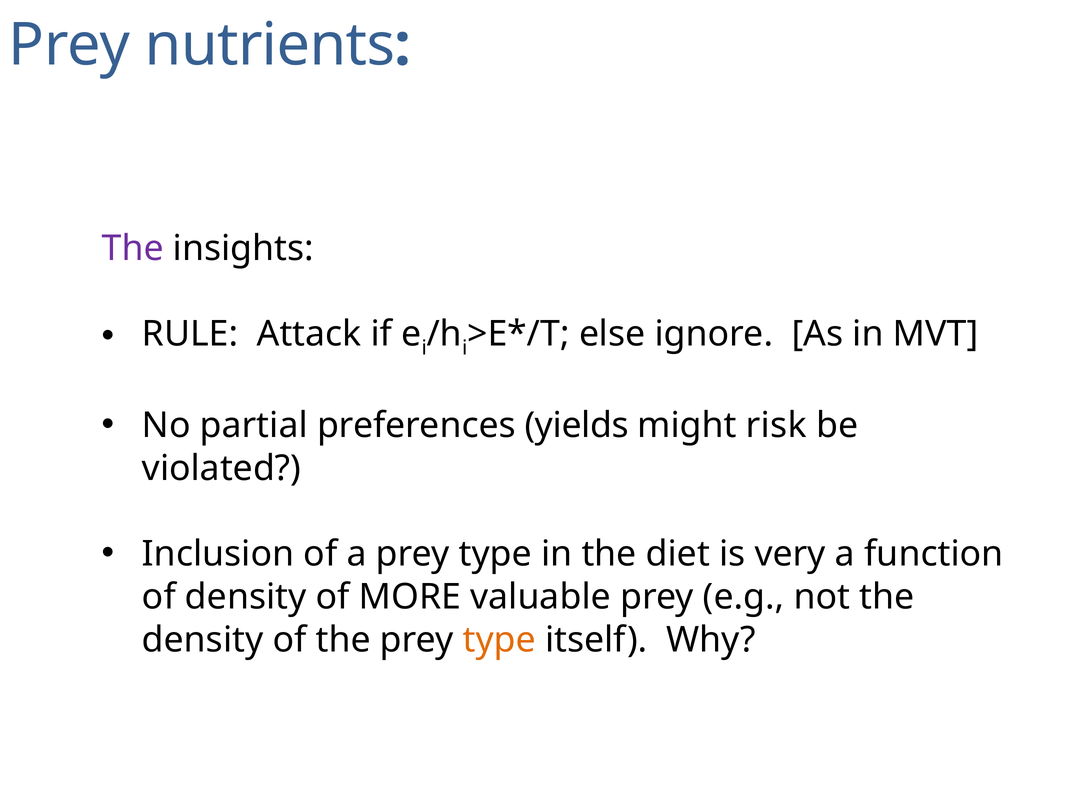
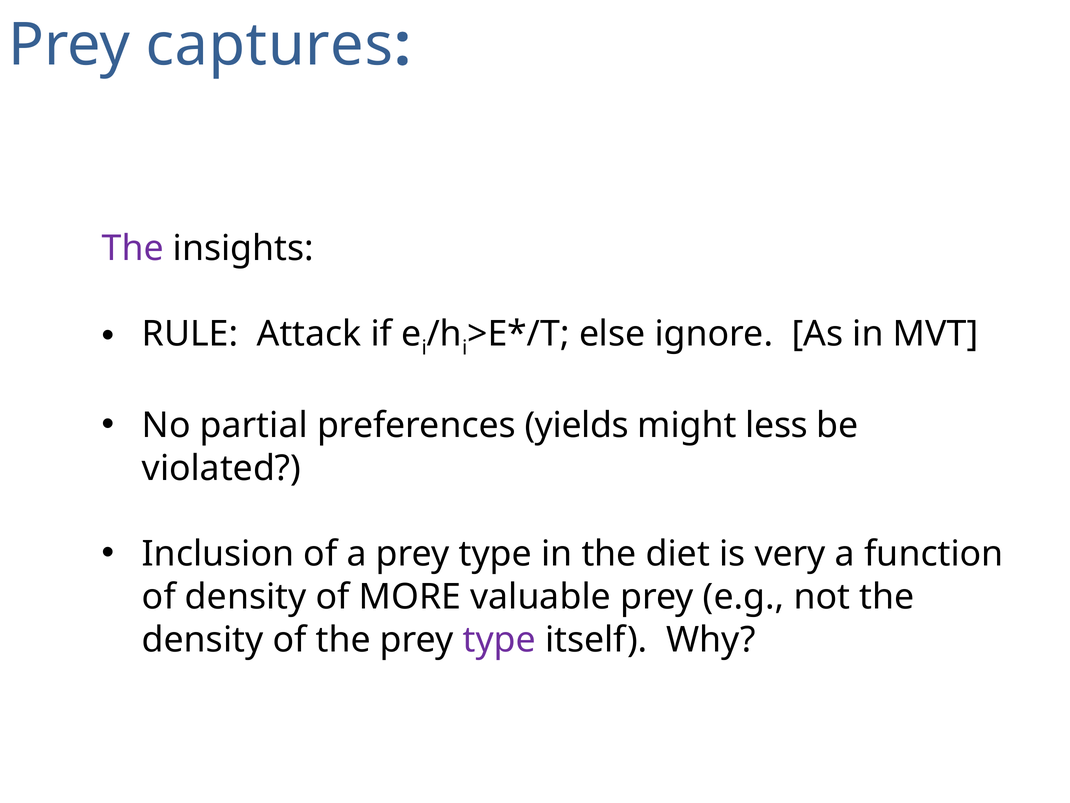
nutrients: nutrients -> captures
risk: risk -> less
type at (499, 639) colour: orange -> purple
